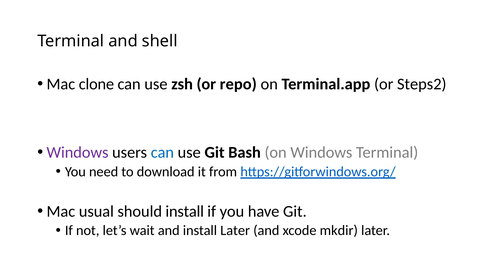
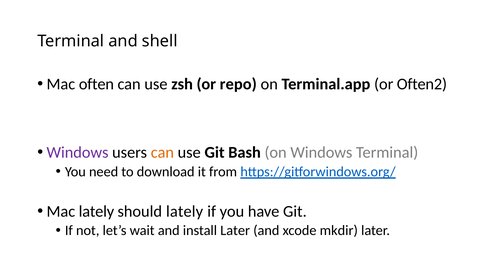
clone: clone -> often
Steps2: Steps2 -> Often2
can at (162, 152) colour: blue -> orange
Mac usual: usual -> lately
should install: install -> lately
